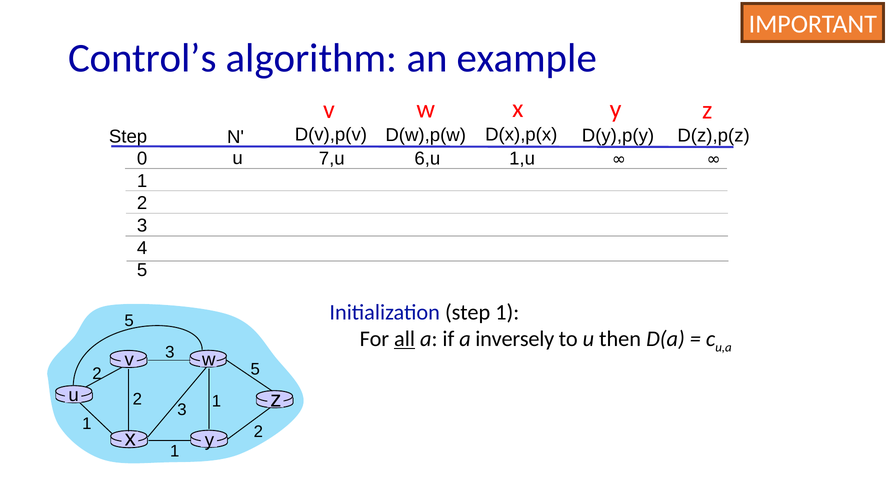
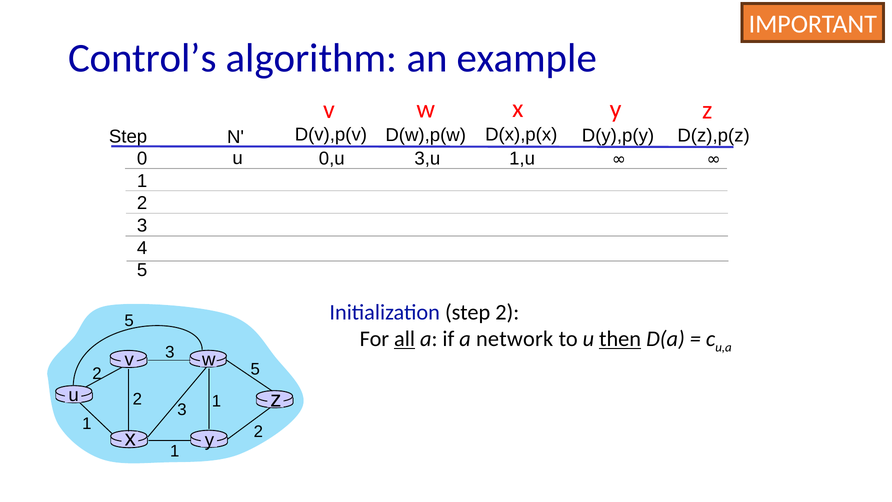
6,u: 6,u -> 3,u
7,u: 7,u -> 0,u
step 1: 1 -> 2
inversely: inversely -> network
then underline: none -> present
